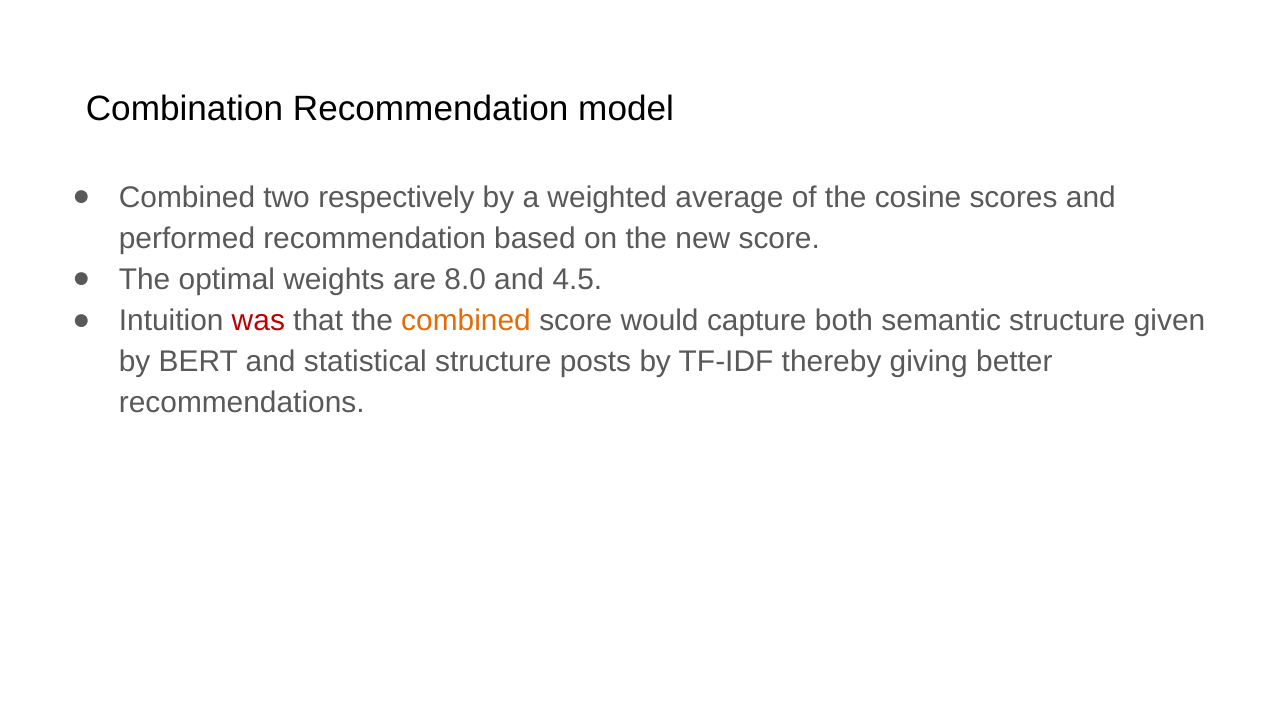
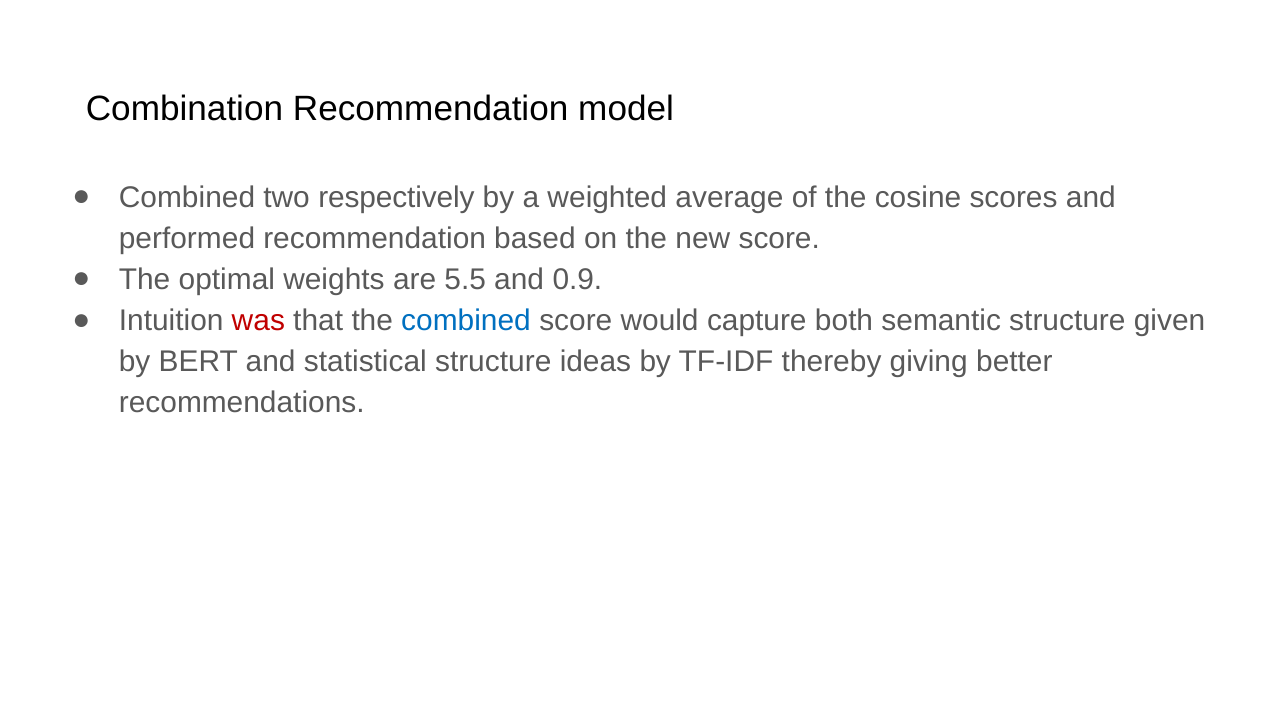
8.0: 8.0 -> 5.5
4.5: 4.5 -> 0.9
combined at (466, 321) colour: orange -> blue
posts: posts -> ideas
